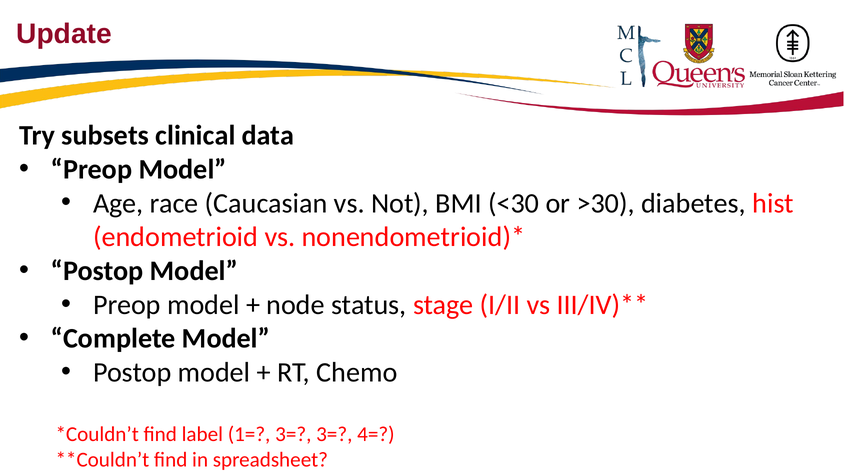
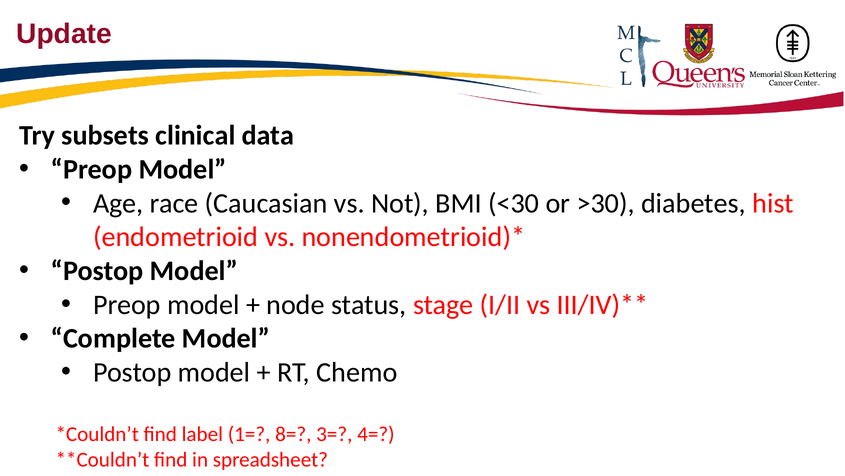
1= 3=: 3= -> 8=
